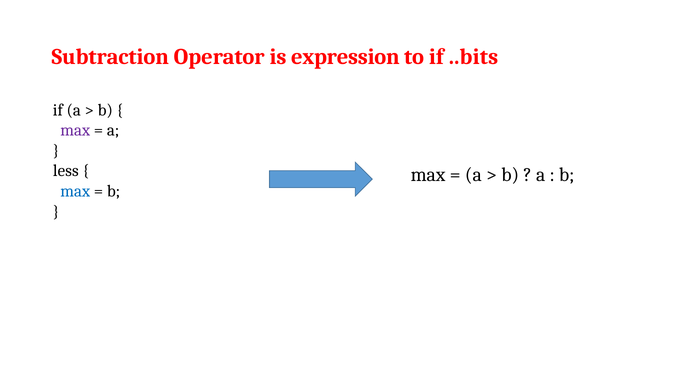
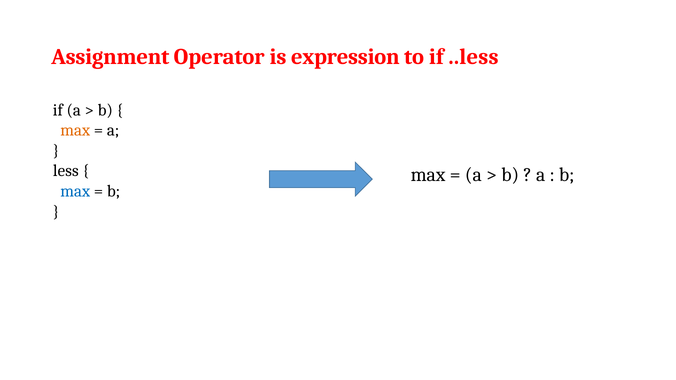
Subtraction: Subtraction -> Assignment
..bits: ..bits -> ..less
max at (75, 130) colour: purple -> orange
